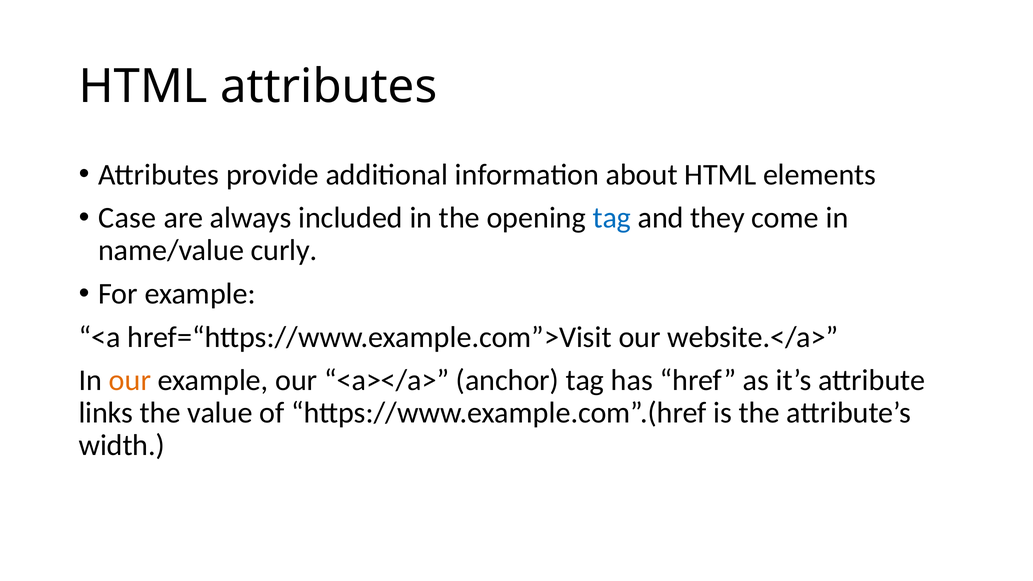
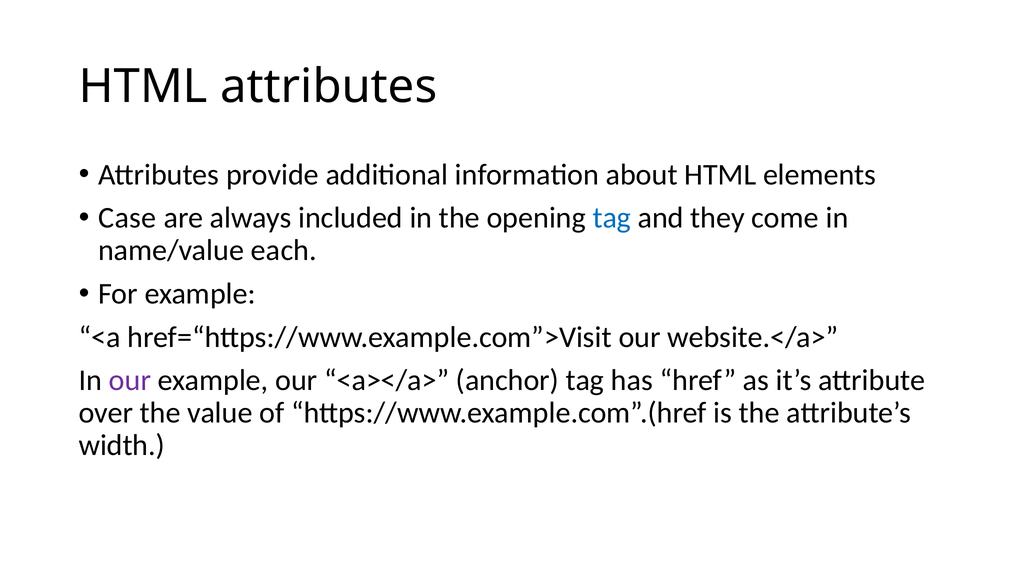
curly: curly -> each
our at (130, 380) colour: orange -> purple
links: links -> over
